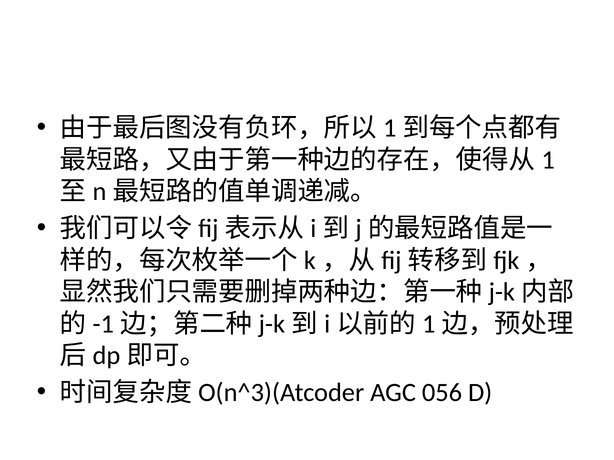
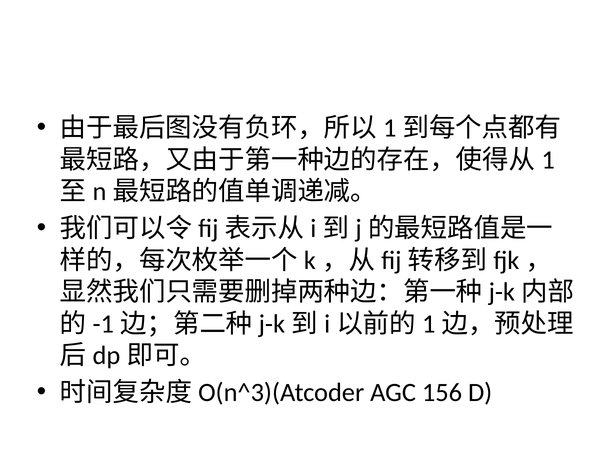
056: 056 -> 156
